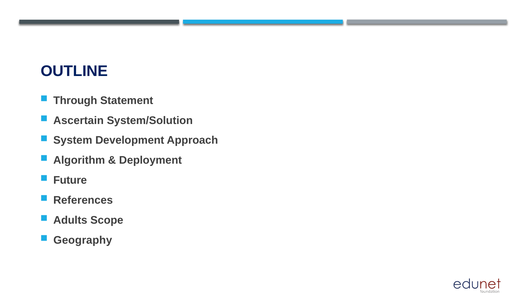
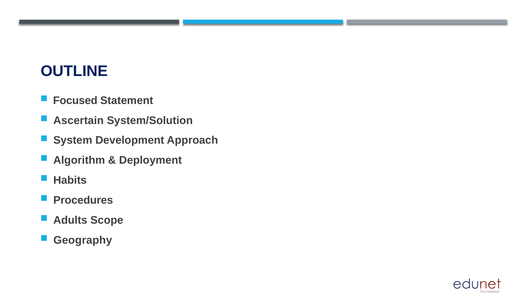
Through: Through -> Focused
Future: Future -> Habits
References: References -> Procedures
